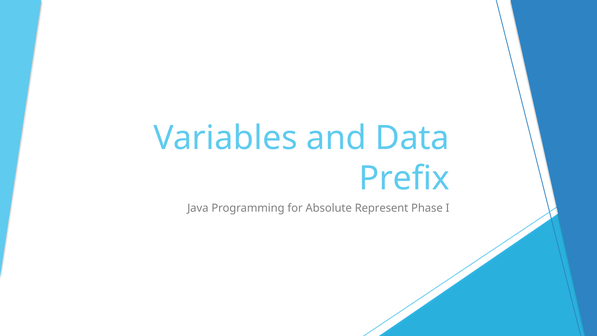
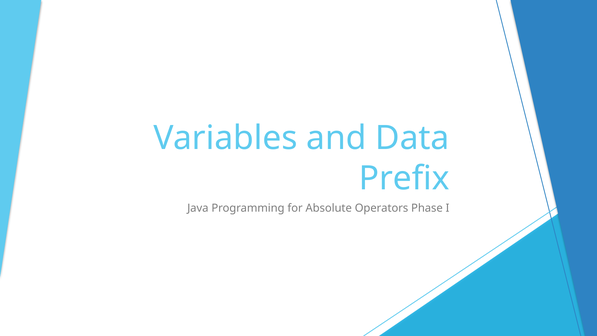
Represent: Represent -> Operators
